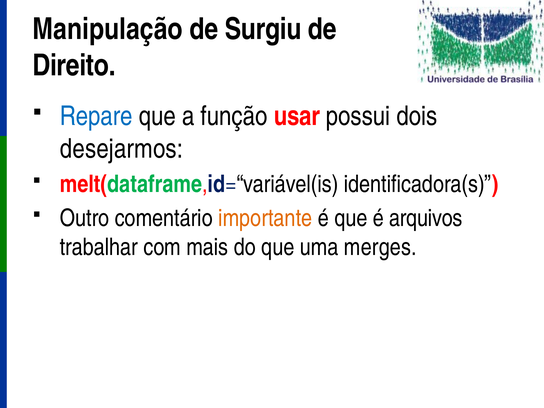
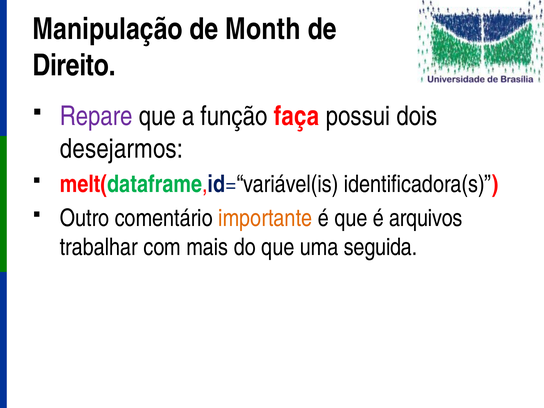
Surgiu: Surgiu -> Month
Repare colour: blue -> purple
usar: usar -> faça
merges: merges -> seguida
